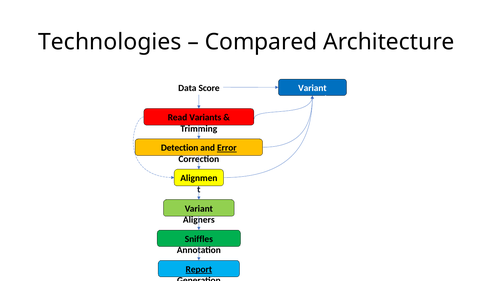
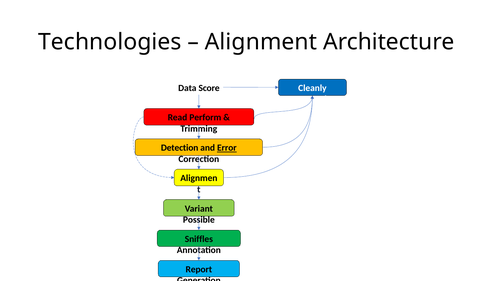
Compared: Compared -> Alignment
Variant at (312, 88): Variant -> Cleanly
Variants: Variants -> Perform
Aligners: Aligners -> Possible
Report underline: present -> none
